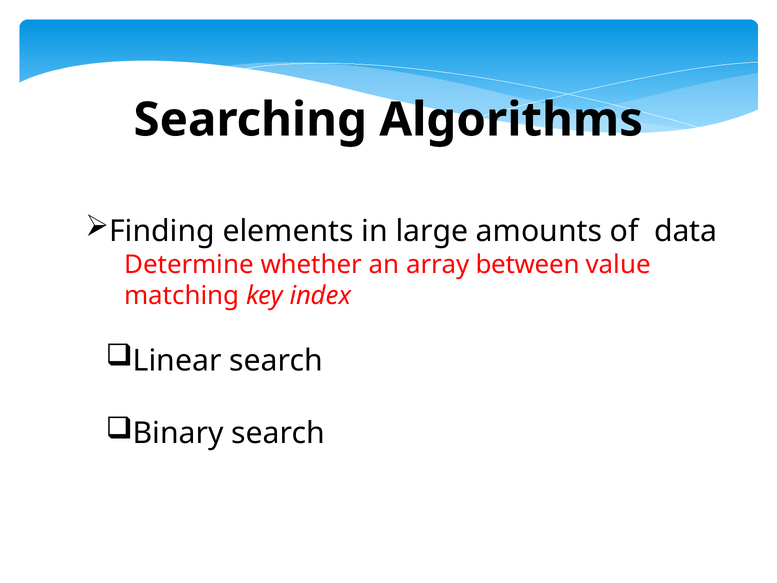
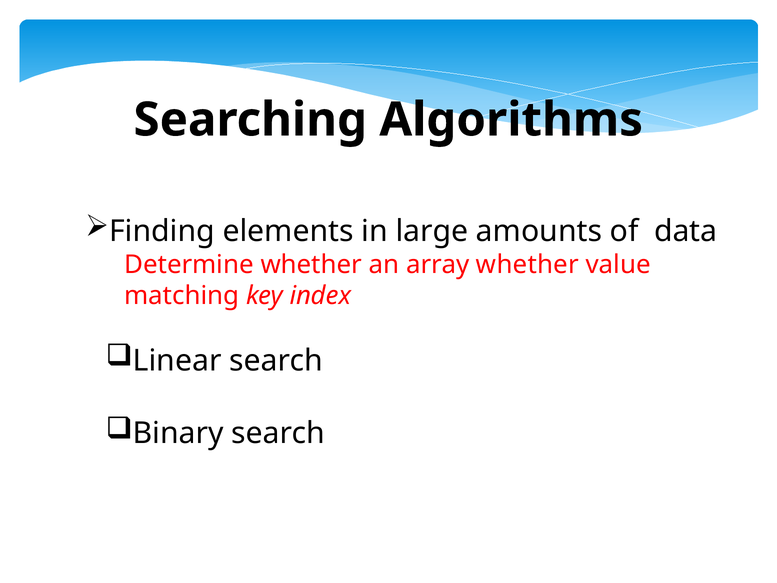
array between: between -> whether
